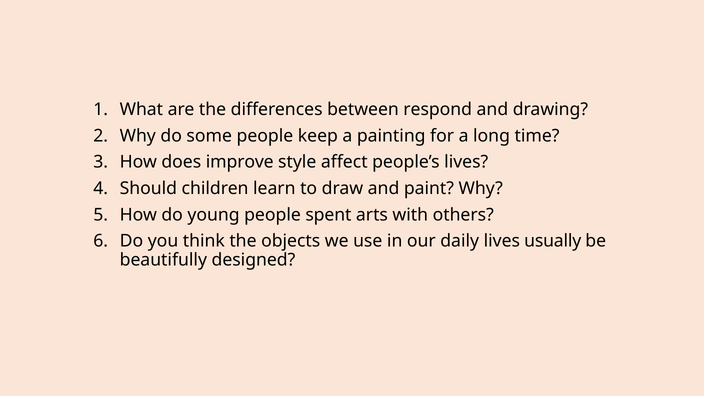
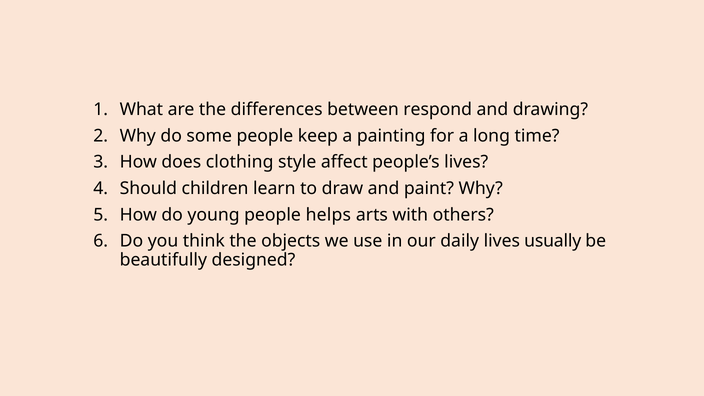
improve: improve -> clothing
spent: spent -> helps
